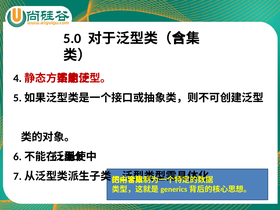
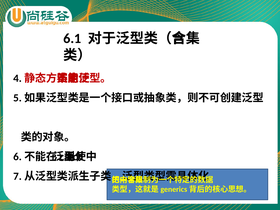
5.0: 5.0 -> 6.1
